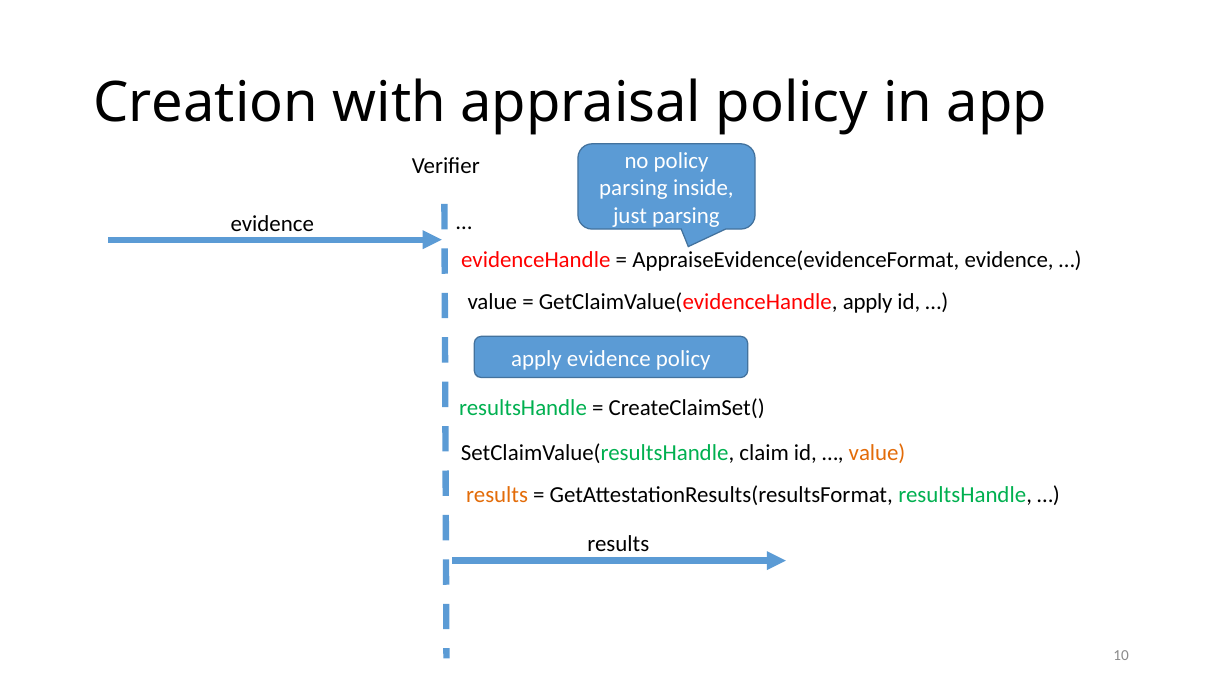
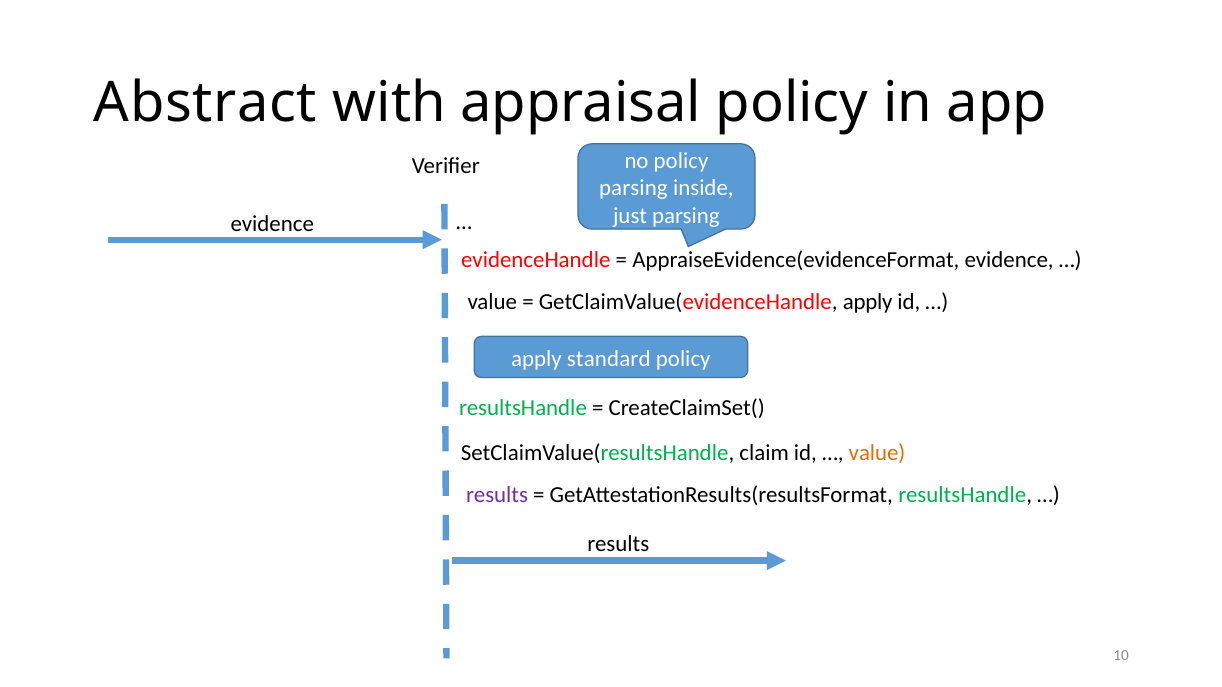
Creation: Creation -> Abstract
apply evidence: evidence -> standard
results at (497, 495) colour: orange -> purple
